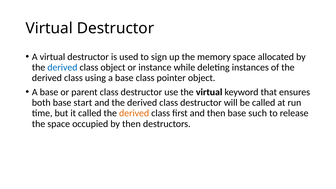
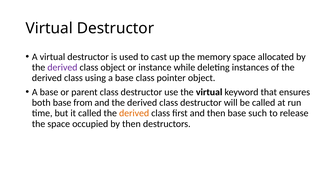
sign: sign -> cast
derived at (62, 67) colour: blue -> purple
start: start -> from
